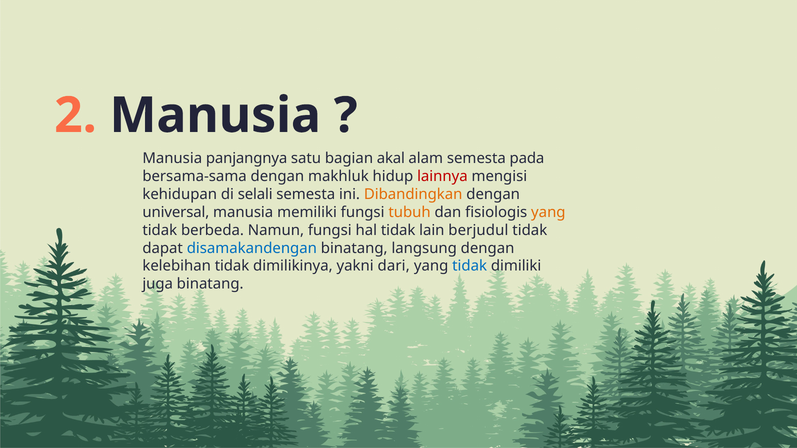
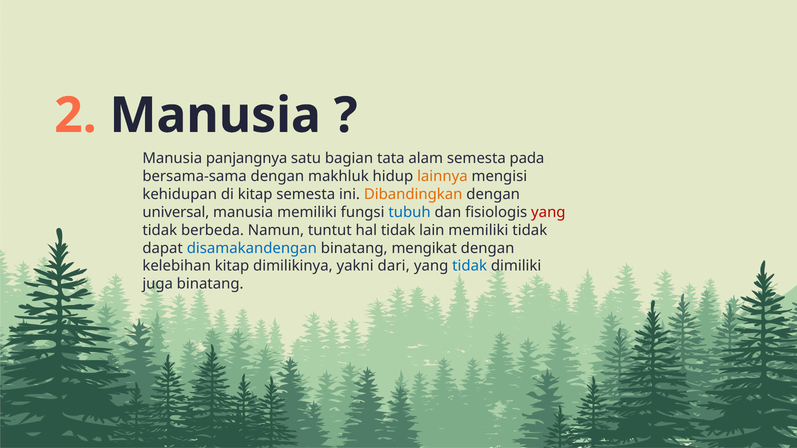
akal: akal -> tata
lainnya colour: red -> orange
di selali: selali -> kitap
tubuh colour: orange -> blue
yang at (548, 212) colour: orange -> red
Namun fungsi: fungsi -> tuntut
lain berjudul: berjudul -> memiliki
langsung: langsung -> mengikat
kelebihan tidak: tidak -> kitap
